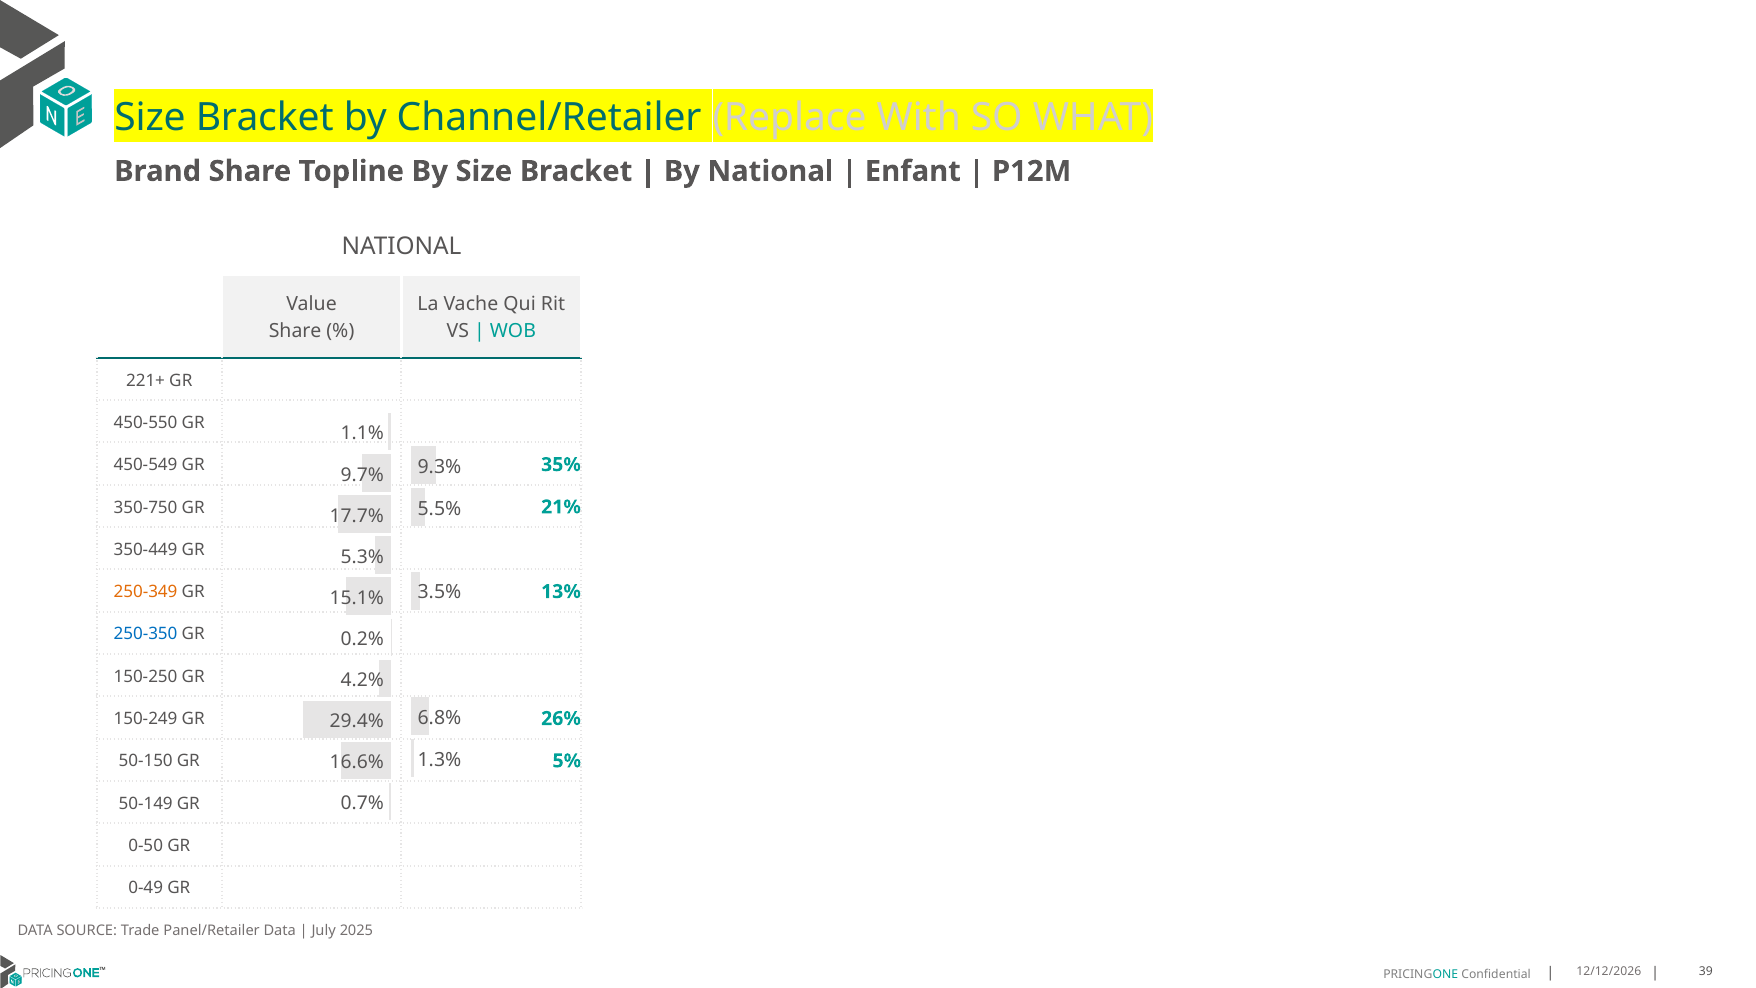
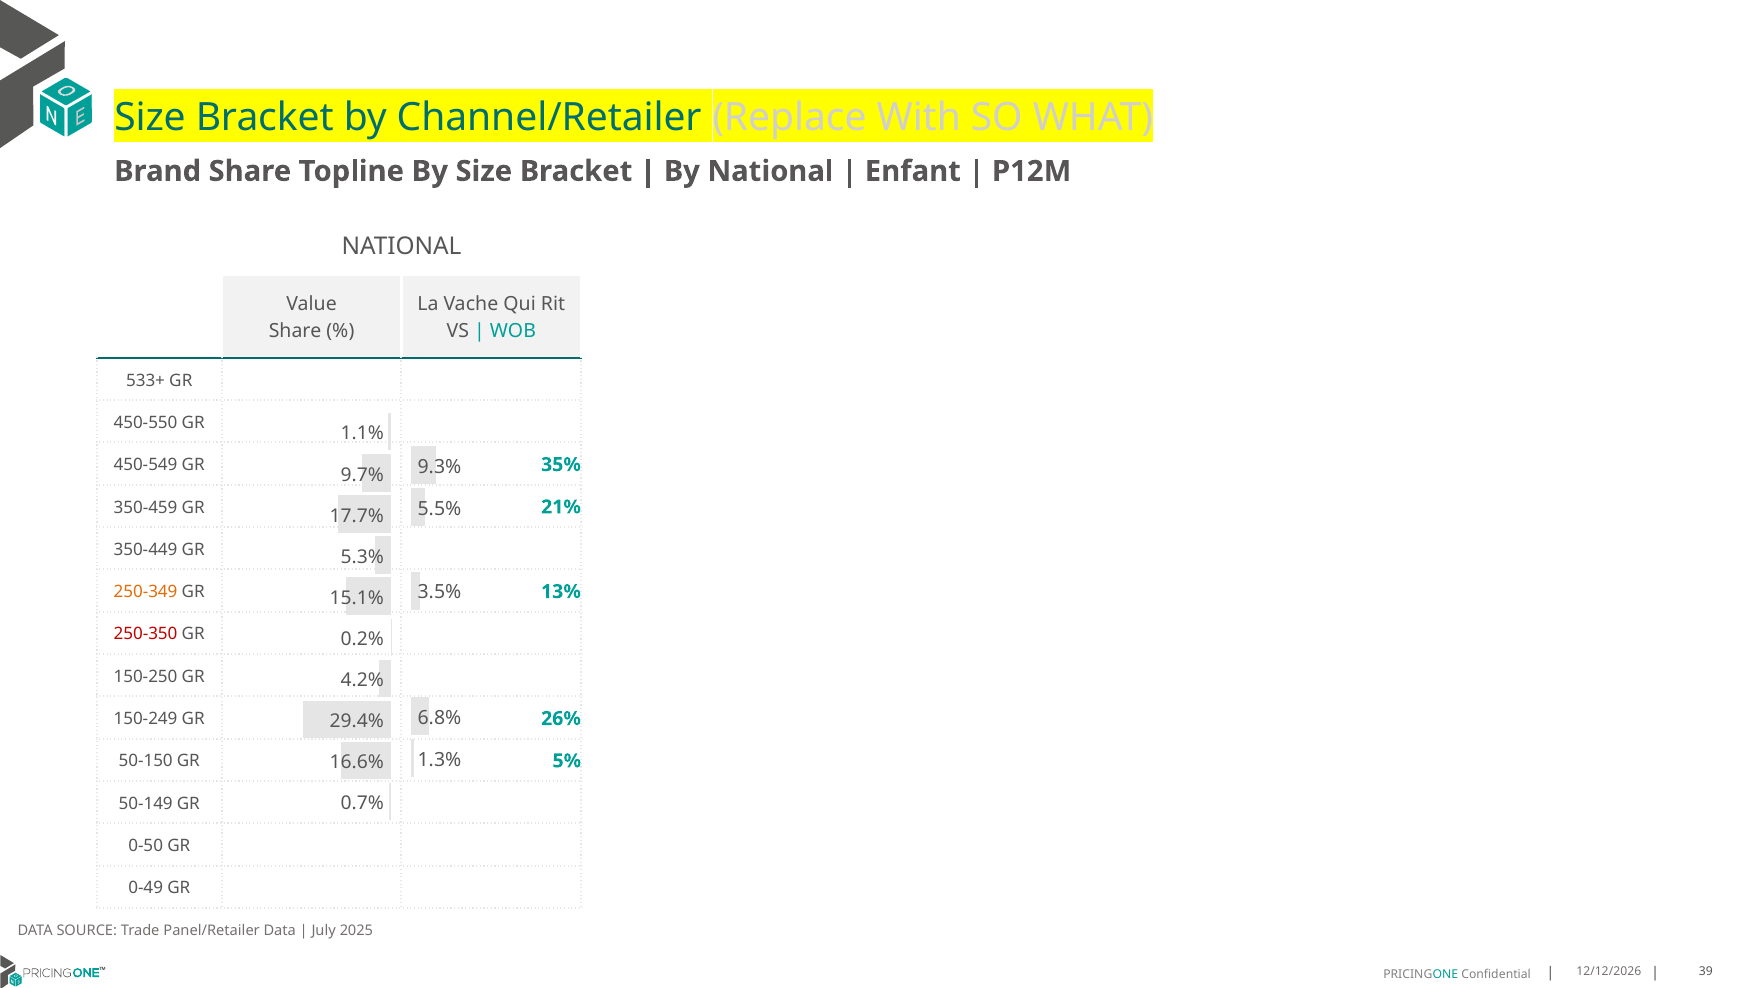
221+: 221+ -> 533+
350-750: 350-750 -> 350-459
250-350 colour: blue -> red
